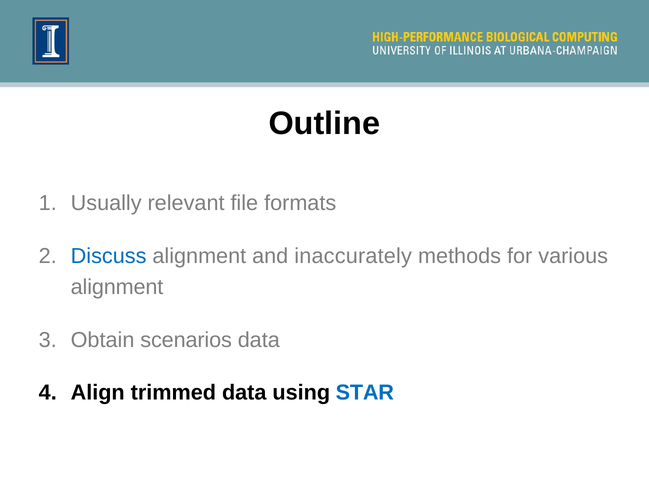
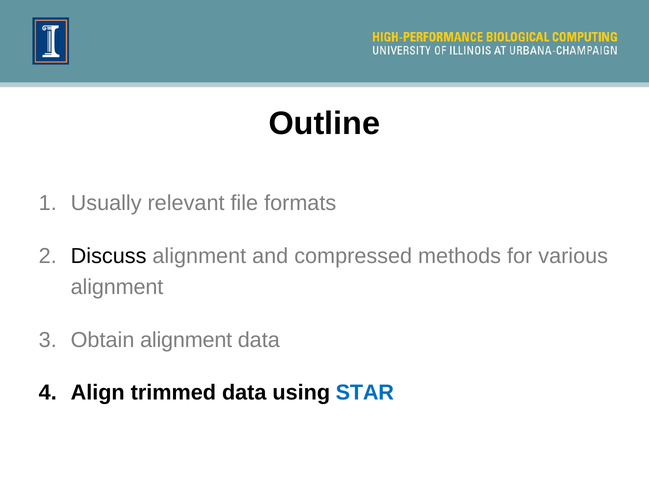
Discuss colour: blue -> black
inaccurately: inaccurately -> compressed
Obtain scenarios: scenarios -> alignment
